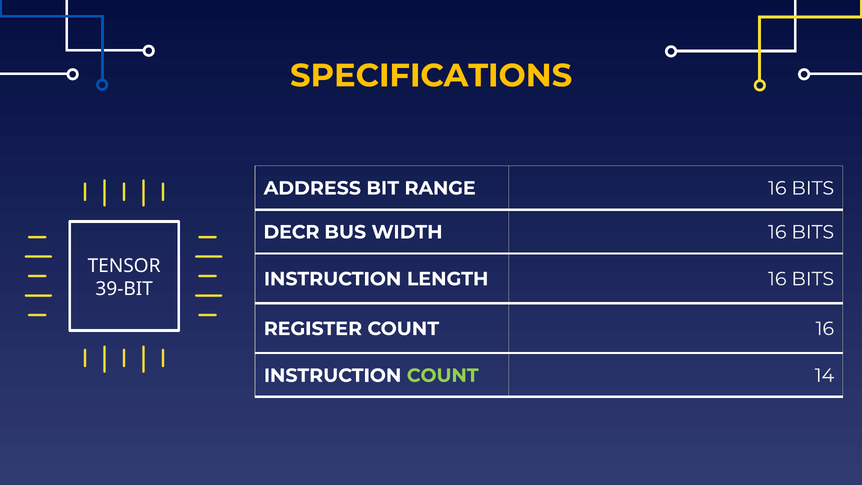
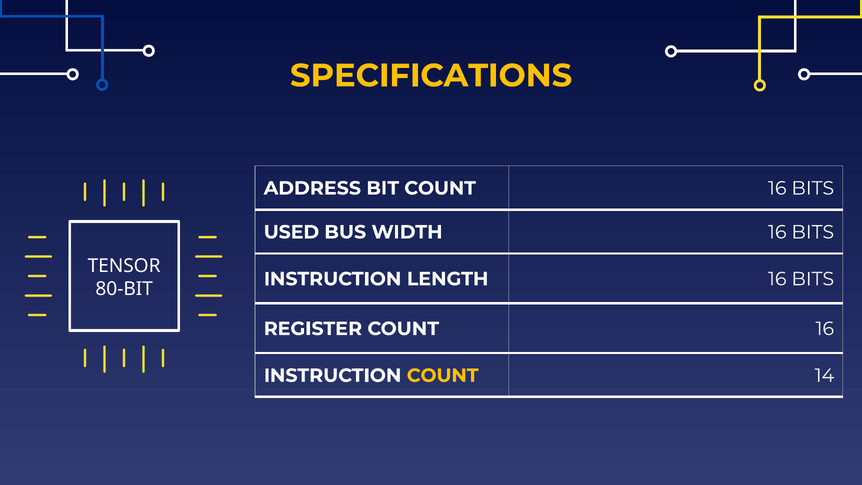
BIT RANGE: RANGE -> COUNT
DECR: DECR -> USED
39-BIT: 39-BIT -> 80-BIT
COUNT at (443, 375) colour: light green -> yellow
